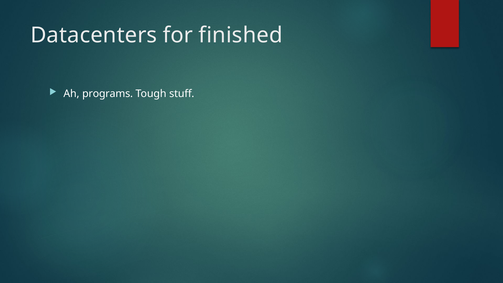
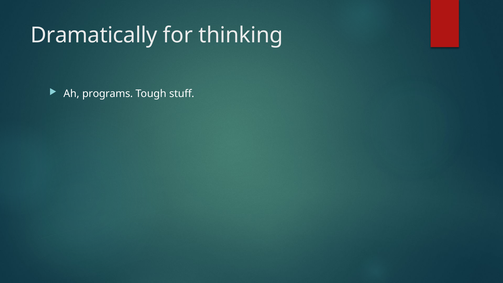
Datacenters: Datacenters -> Dramatically
finished: finished -> thinking
